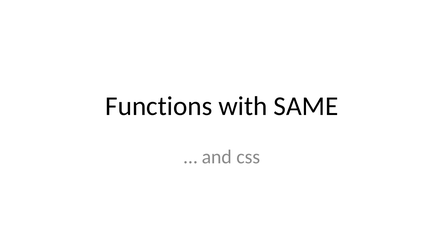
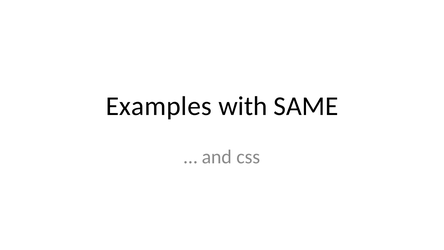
Functions: Functions -> Examples
